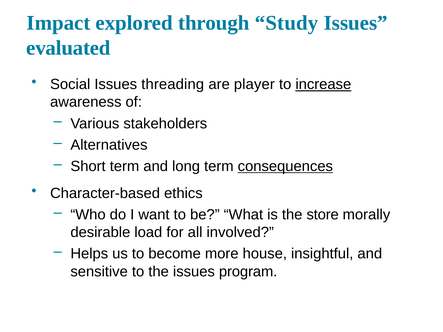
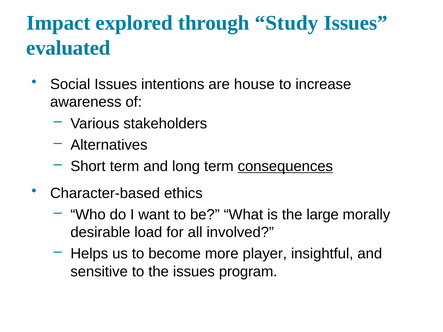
threading: threading -> intentions
player: player -> house
increase underline: present -> none
store: store -> large
house: house -> player
